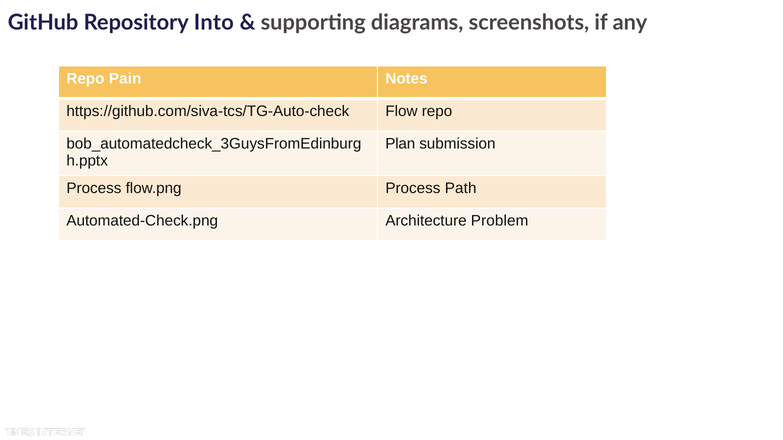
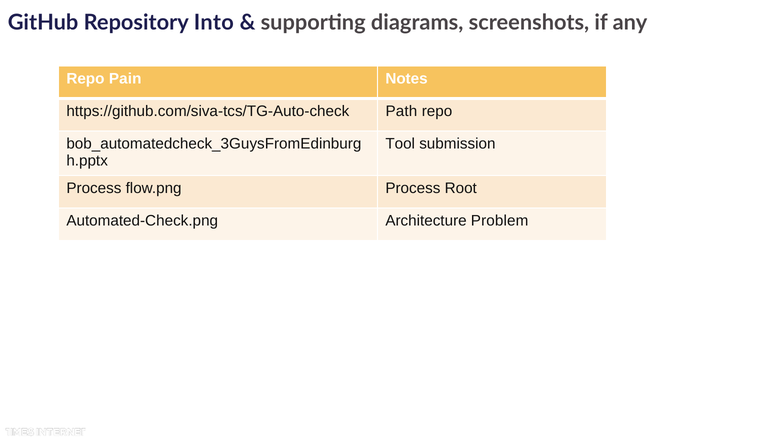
Flow: Flow -> Path
Plan: Plan -> Tool
Path: Path -> Root
